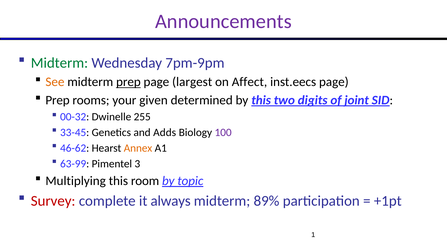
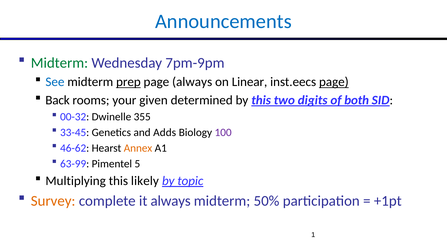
Announcements colour: purple -> blue
See colour: orange -> blue
page largest: largest -> always
Affect: Affect -> Linear
page at (334, 82) underline: none -> present
Prep at (58, 100): Prep -> Back
joint: joint -> both
255: 255 -> 355
3: 3 -> 5
room: room -> likely
Survey colour: red -> orange
89%: 89% -> 50%
